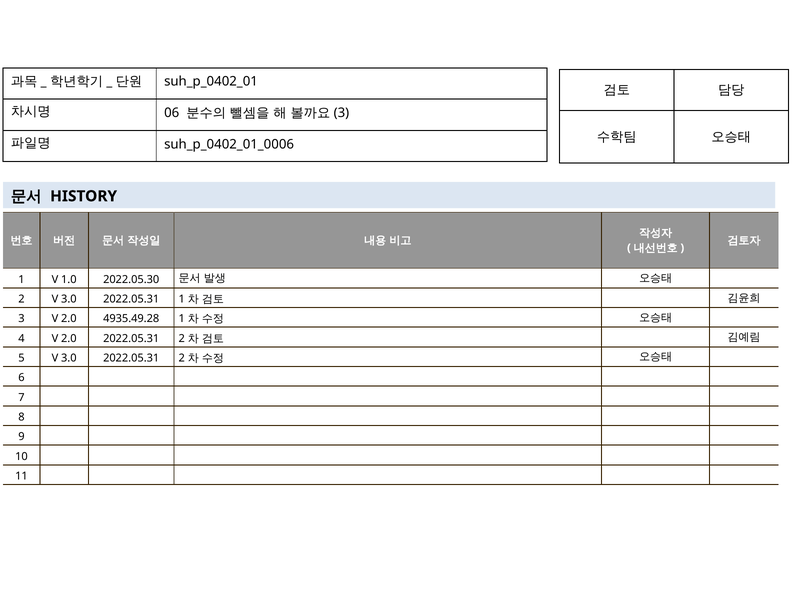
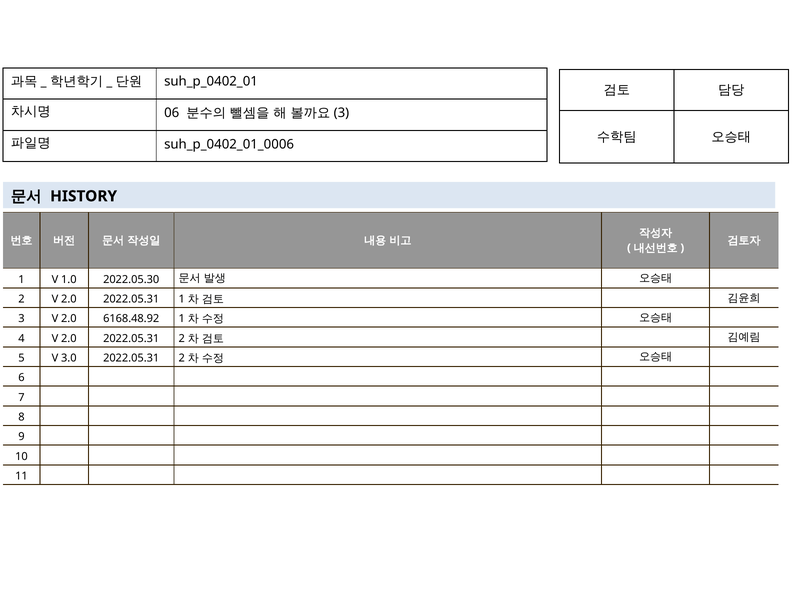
2 V 3.0: 3.0 -> 2.0
4935.49.28: 4935.49.28 -> 6168.48.92
